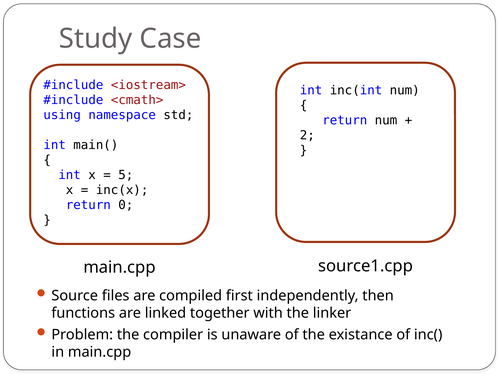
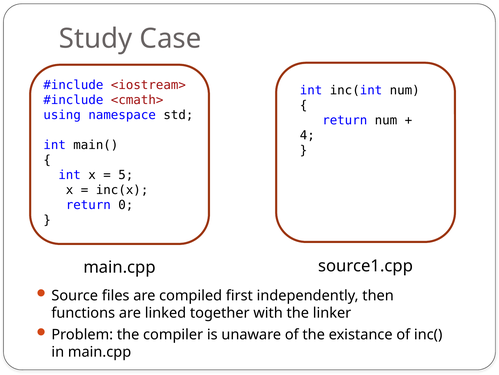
2: 2 -> 4
